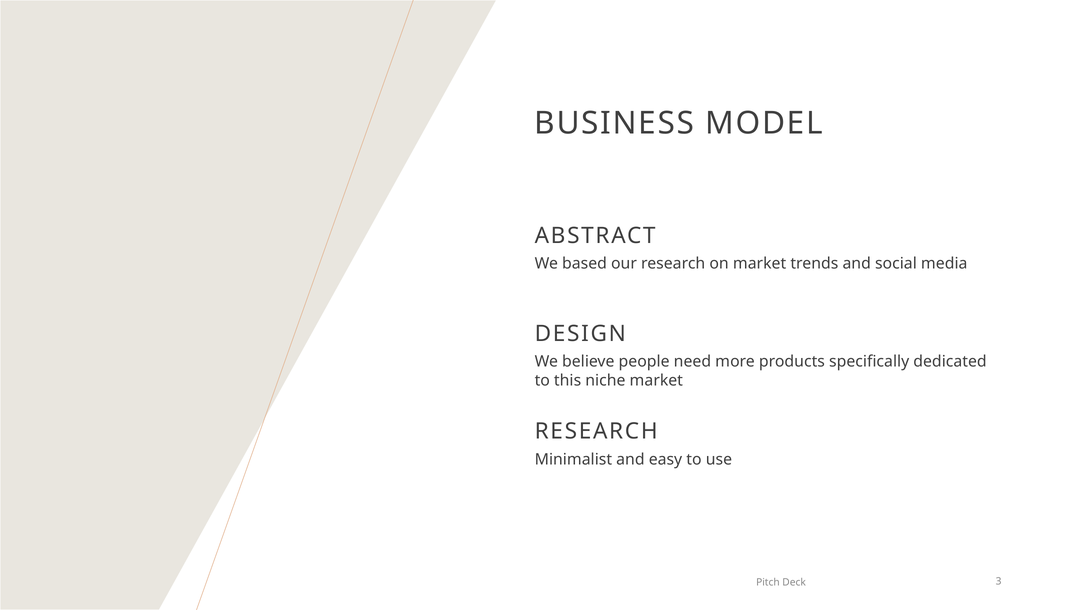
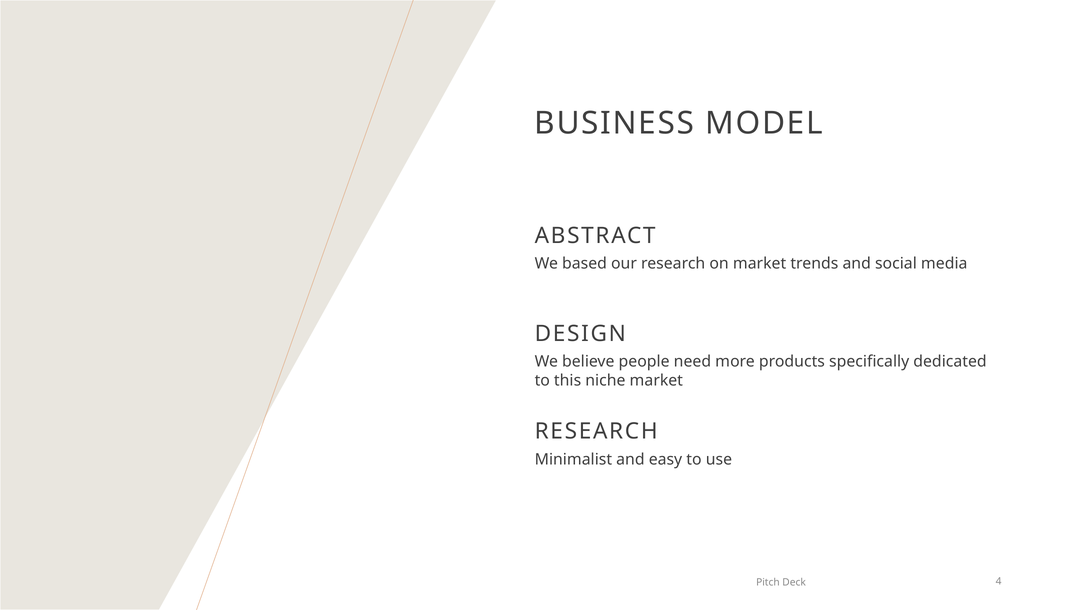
3: 3 -> 4
